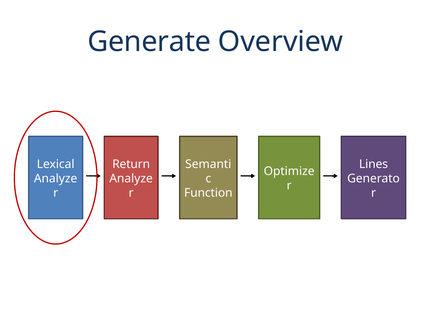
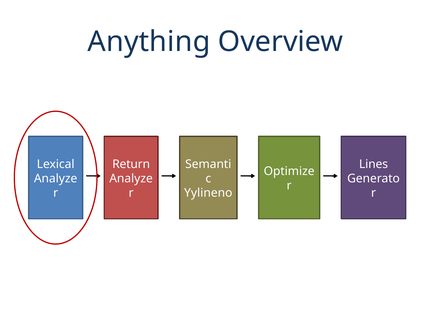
Generate: Generate -> Anything
Function: Function -> Yylineno
